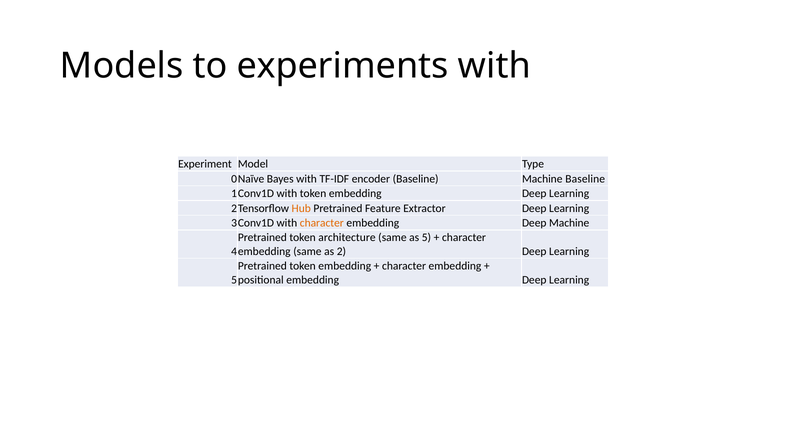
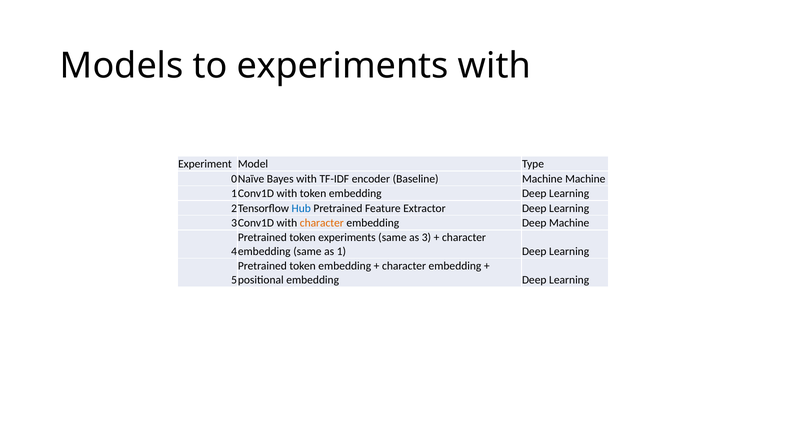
Machine Baseline: Baseline -> Machine
Hub colour: orange -> blue
token architecture: architecture -> experiments
as 5: 5 -> 3
2: 2 -> 1
